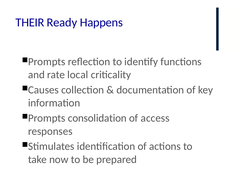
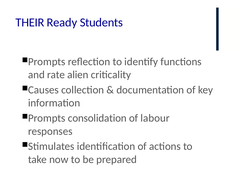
Happens: Happens -> Students
local: local -> alien
access: access -> labour
